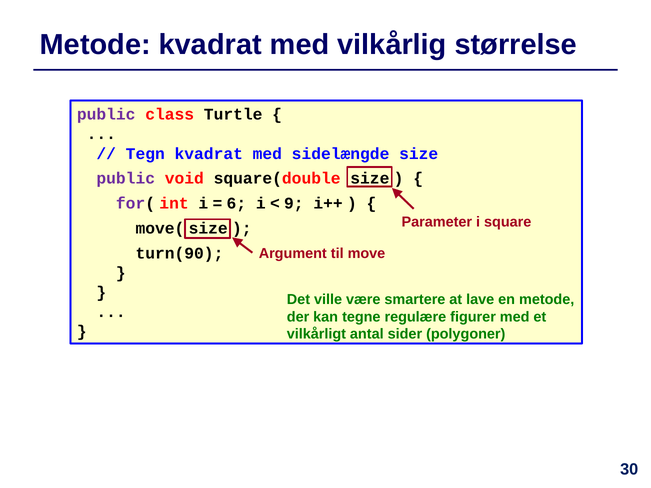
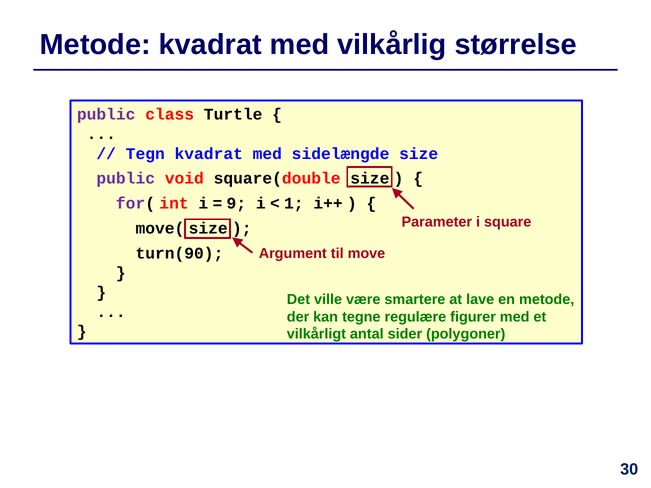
6: 6 -> 9
9: 9 -> 1
